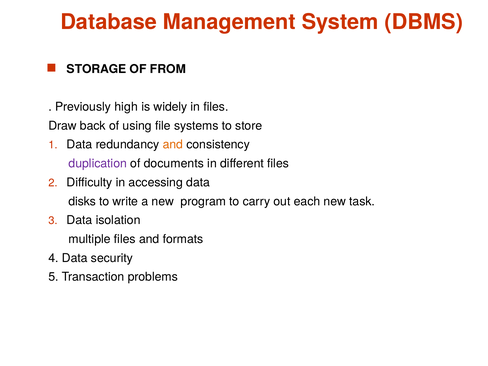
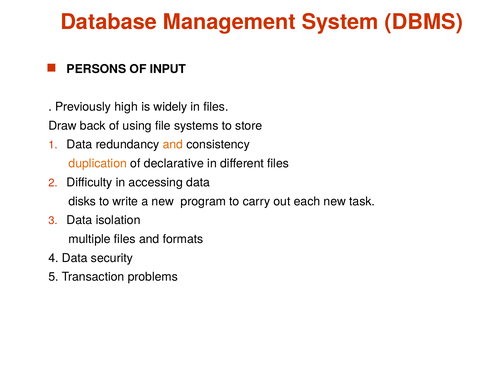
STORAGE: STORAGE -> PERSONS
FROM: FROM -> INPUT
duplication colour: purple -> orange
documents: documents -> declarative
